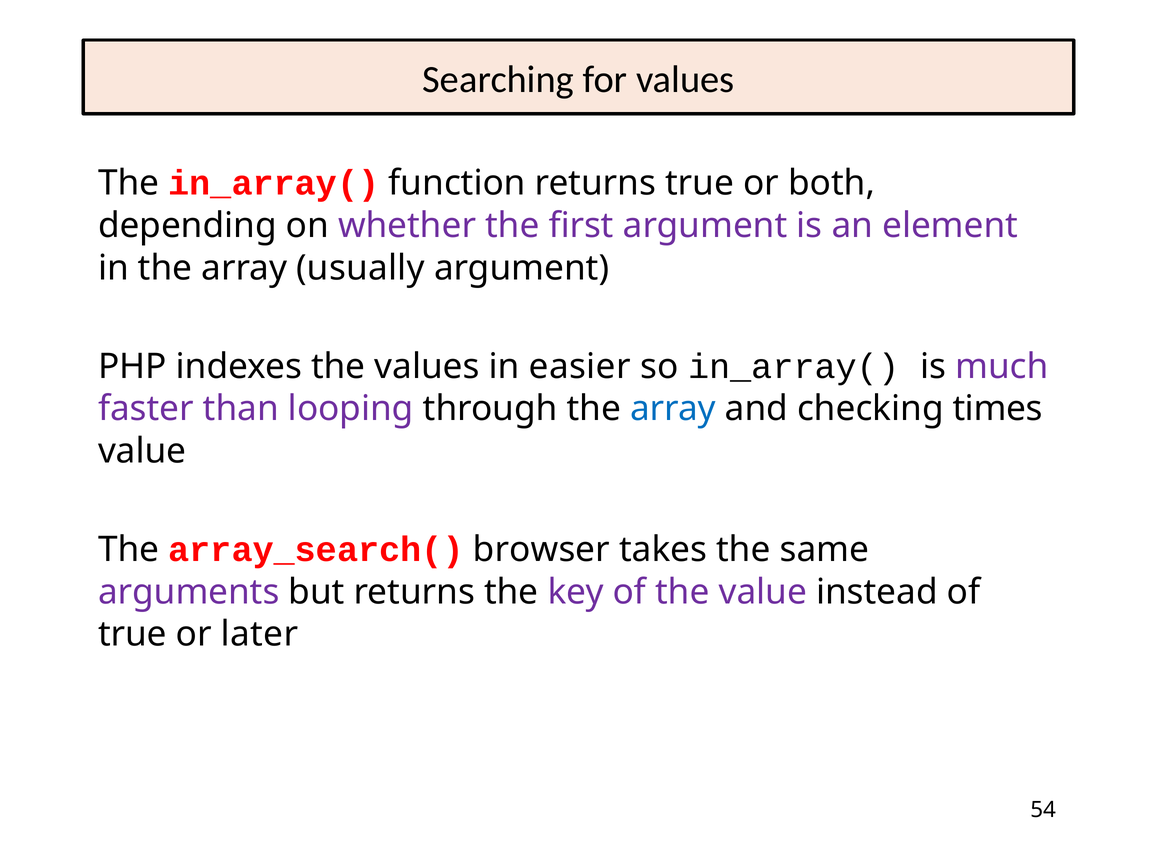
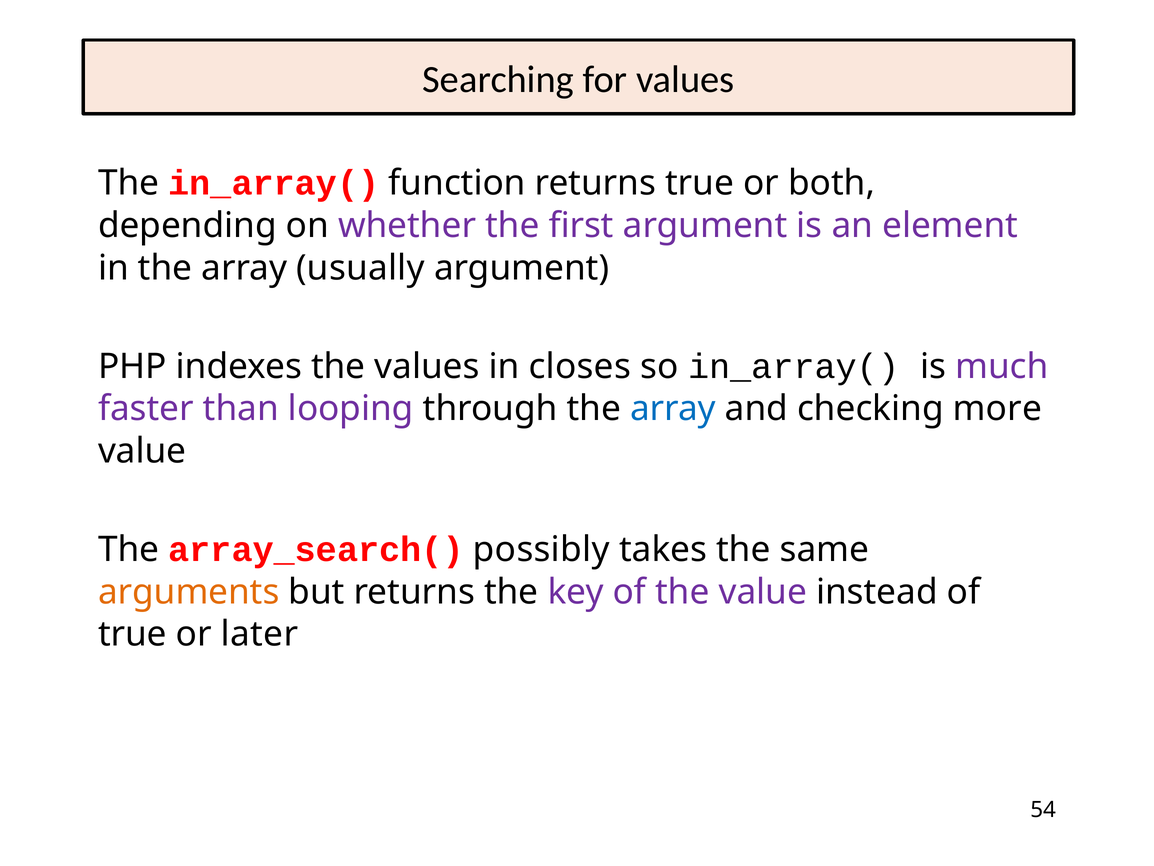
easier: easier -> closes
times: times -> more
browser: browser -> possibly
arguments colour: purple -> orange
